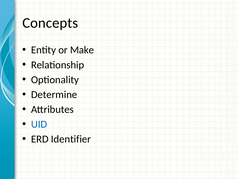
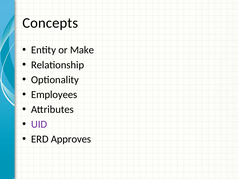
Determine: Determine -> Employees
UID colour: blue -> purple
Identifier: Identifier -> Approves
